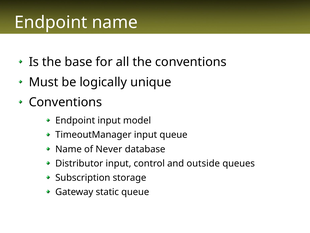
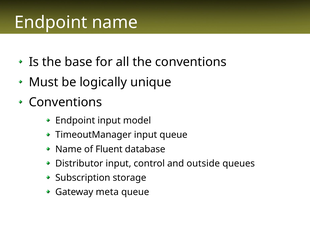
Never: Never -> Fluent
static: static -> meta
